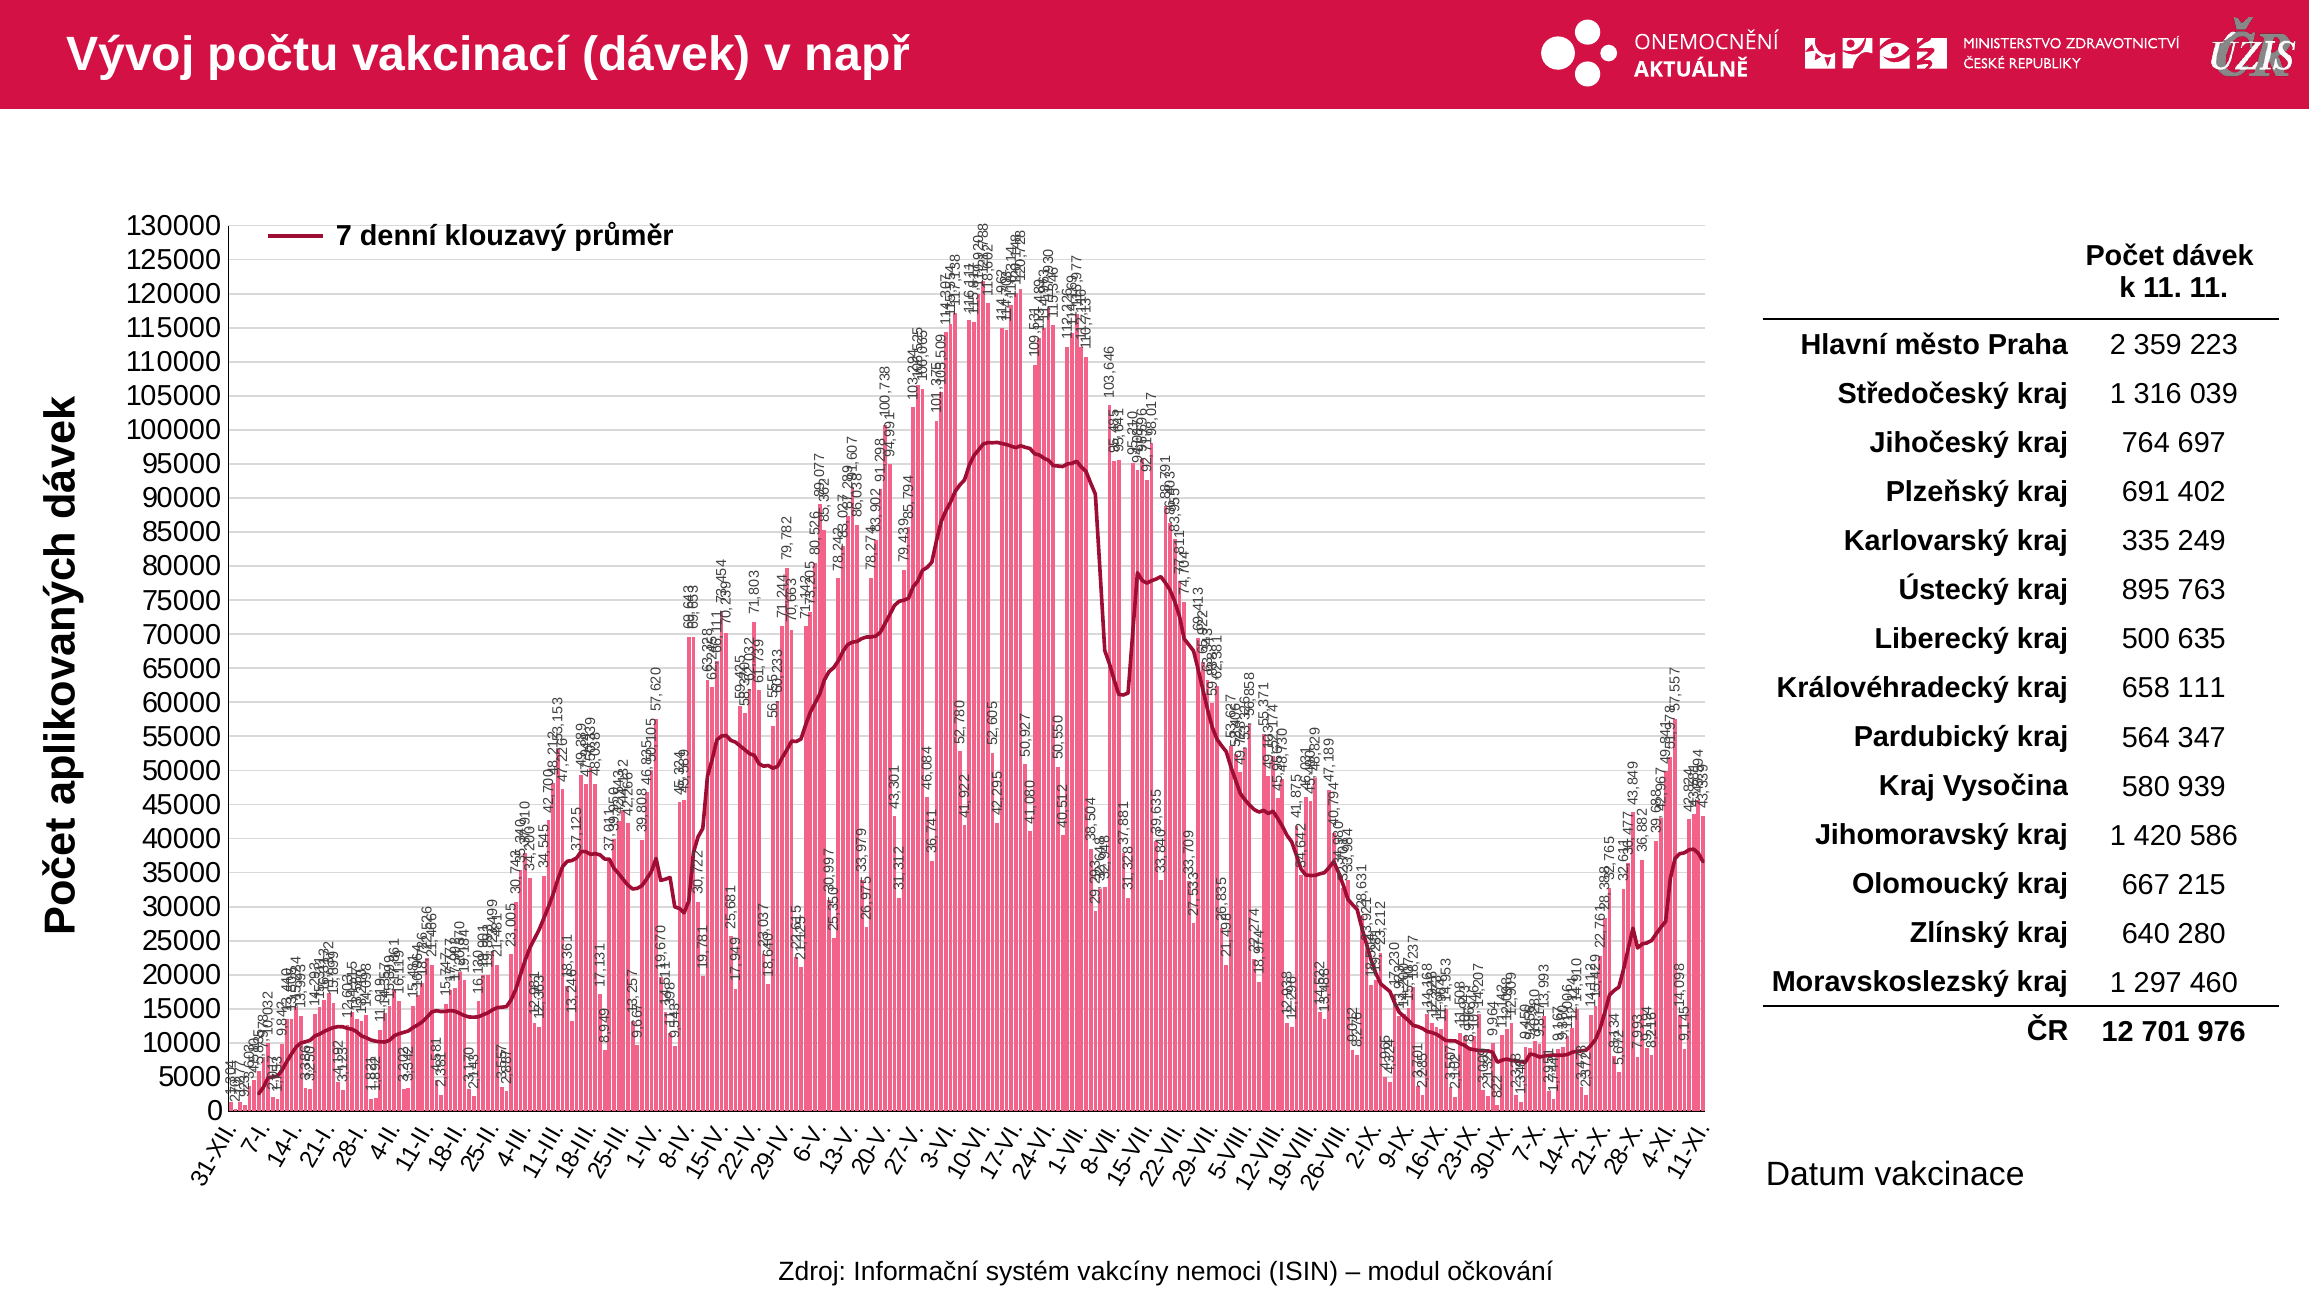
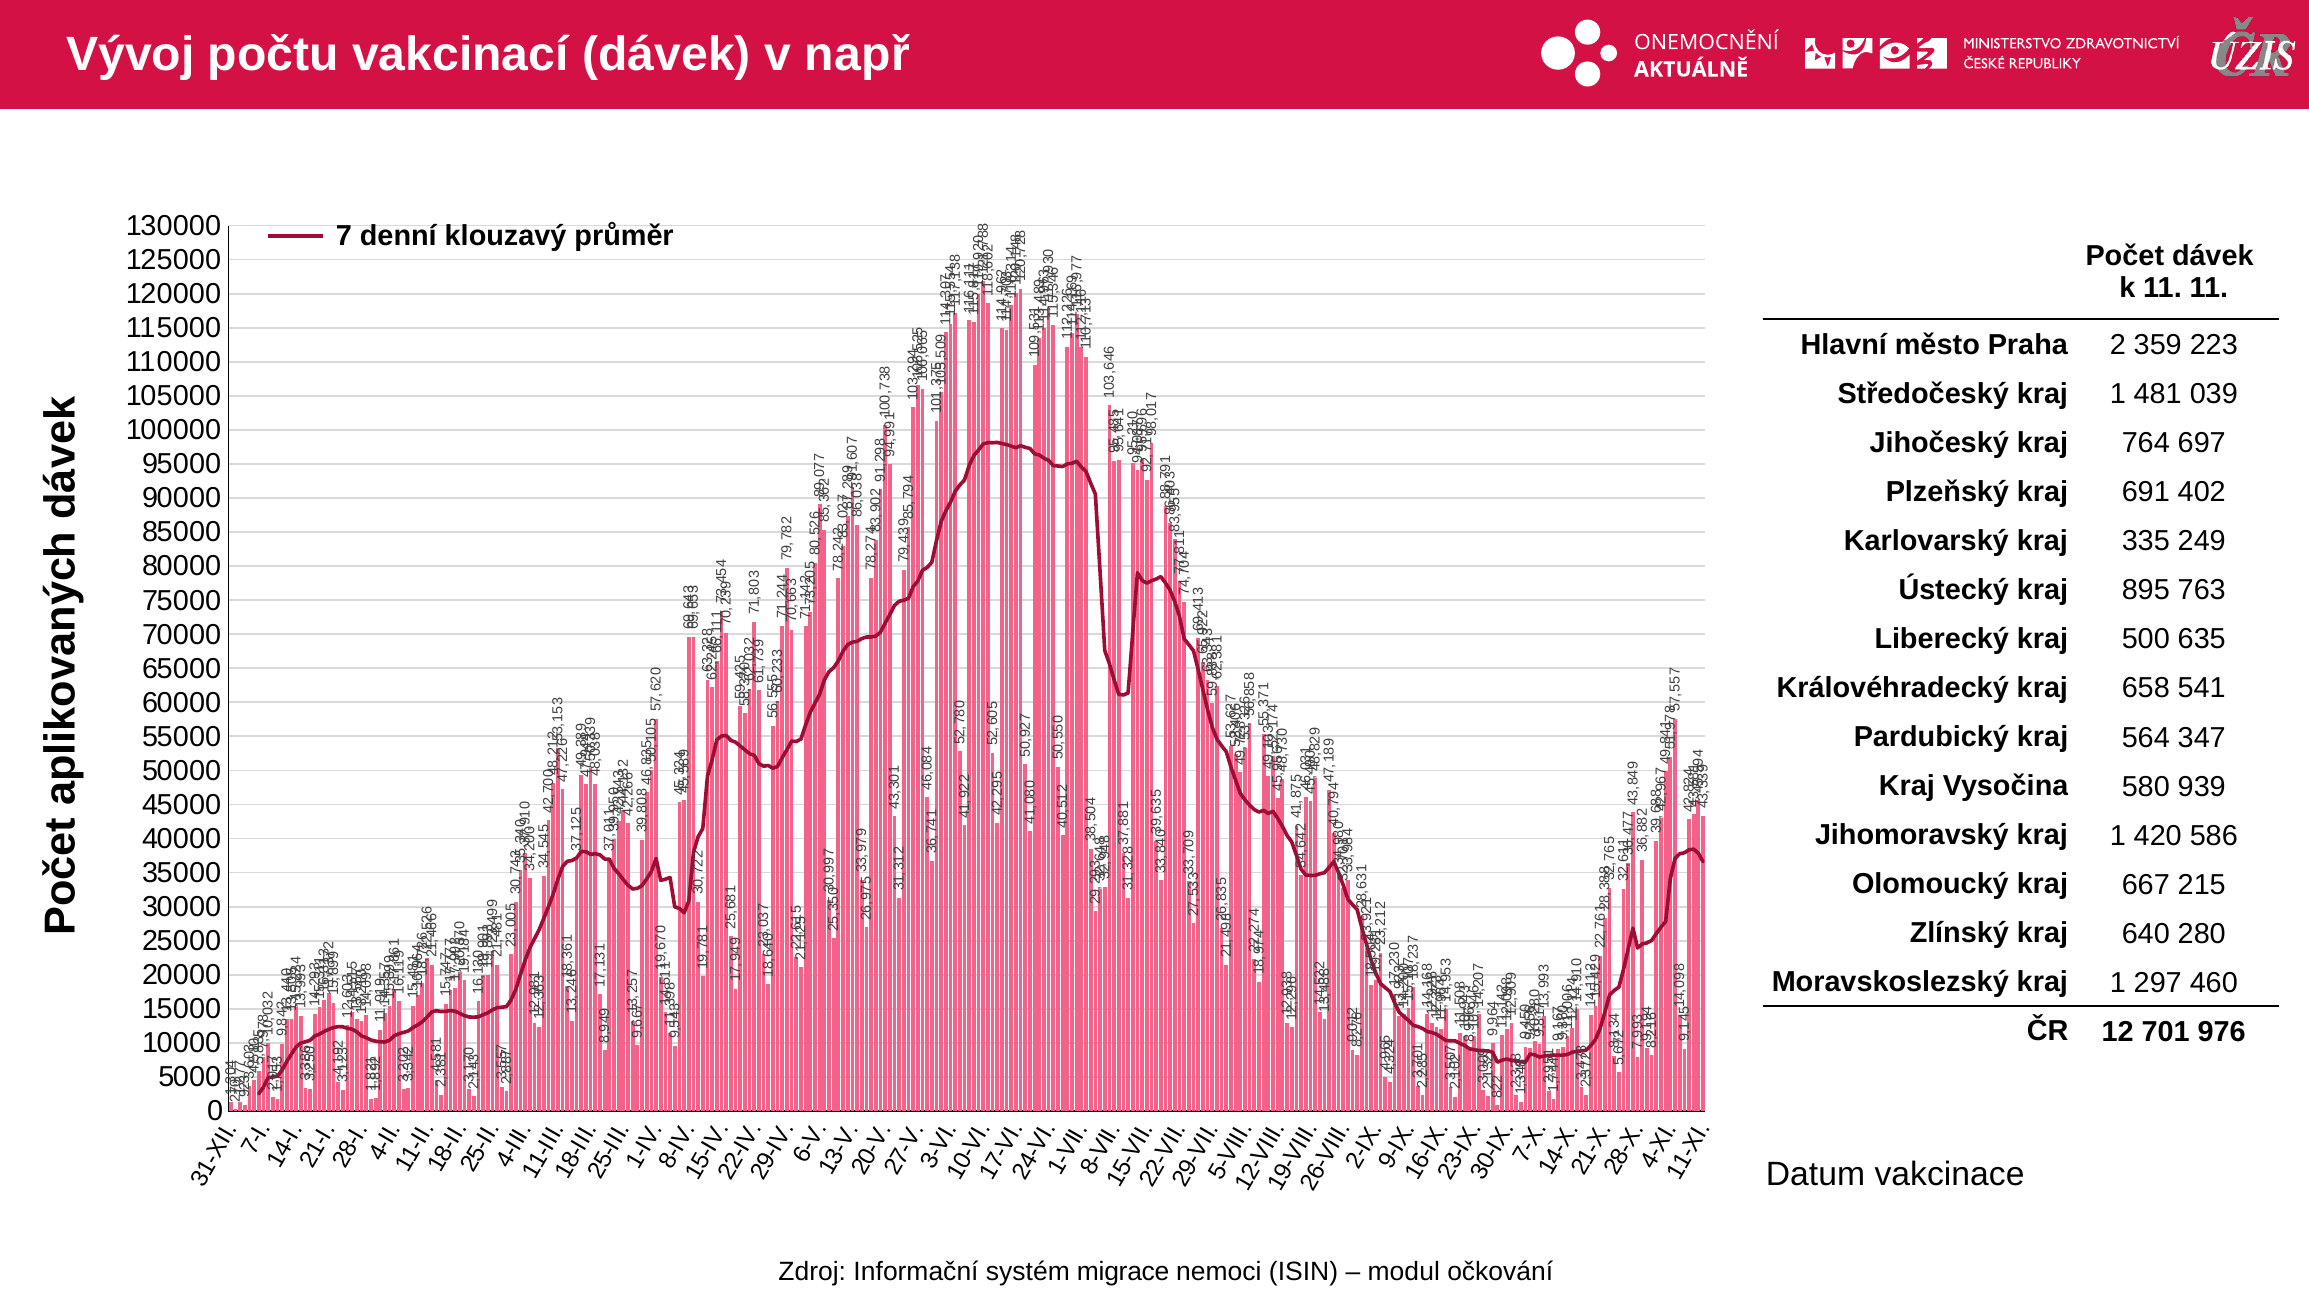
316: 316 -> 481
111: 111 -> 541
vakcíny: vakcíny -> migrace
